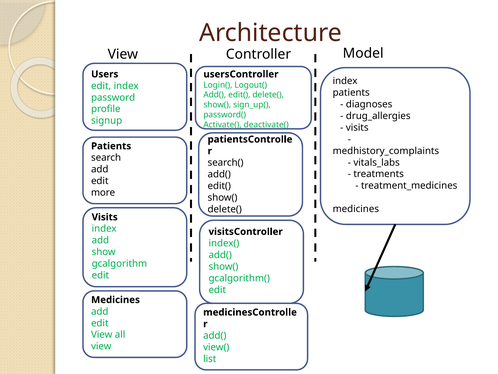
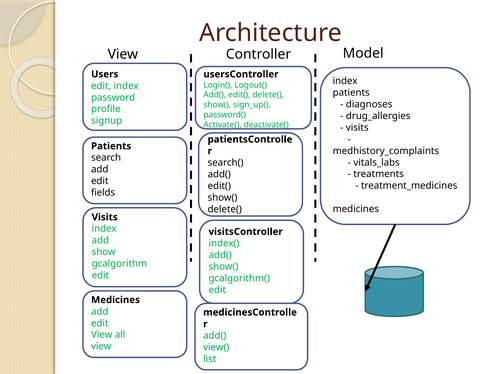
more: more -> fields
